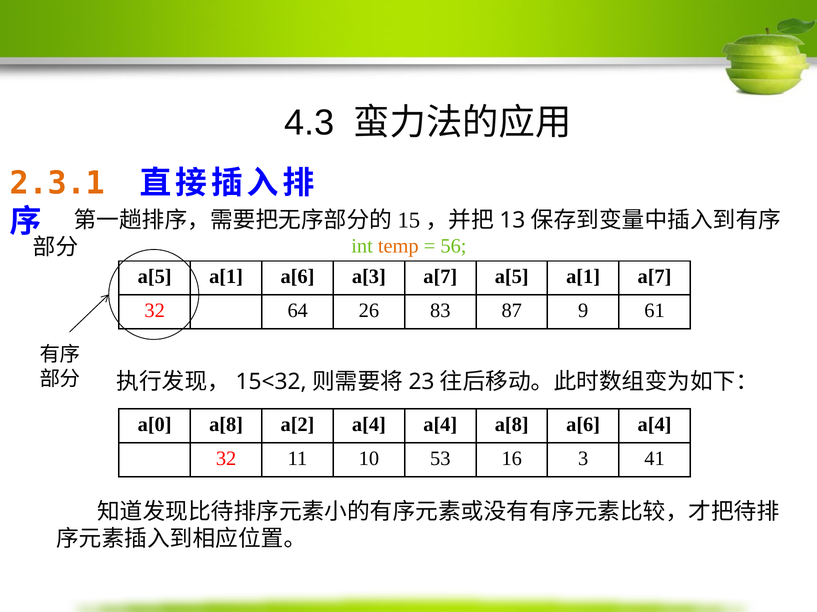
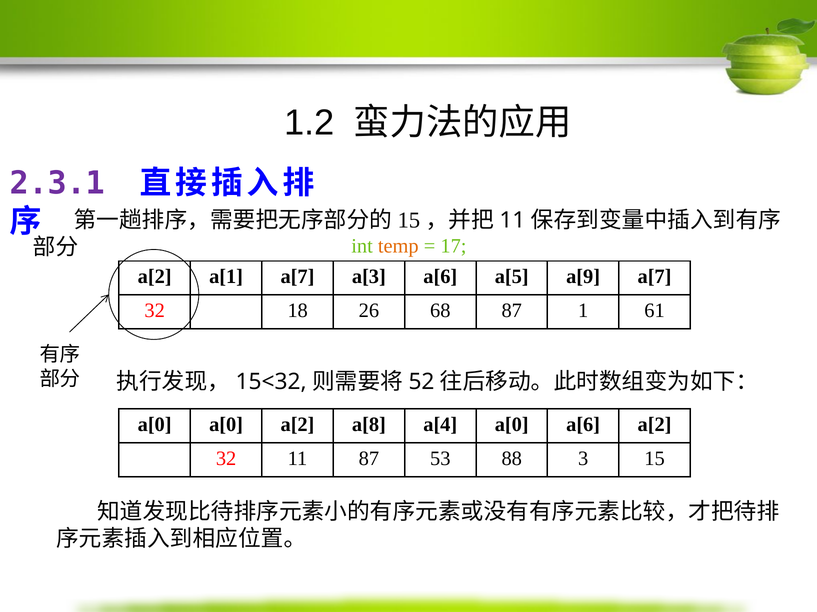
4.3: 4.3 -> 1.2
2.3.1 colour: orange -> purple
13 at (512, 220): 13 -> 11
56: 56 -> 17
a[5 at (155, 277): a[5 -> a[2
a[1 a[6: a[6 -> a[7
a[3 a[7: a[7 -> a[6
a[1 at (583, 277): a[1 -> a[9
64: 64 -> 18
83: 83 -> 68
9: 9 -> 1
23: 23 -> 52
a[0 a[8: a[8 -> a[0
a[2 a[4: a[4 -> a[8
a[4 a[8: a[8 -> a[0
a[6 a[4: a[4 -> a[2
11 10: 10 -> 87
16: 16 -> 88
41: 41 -> 15
